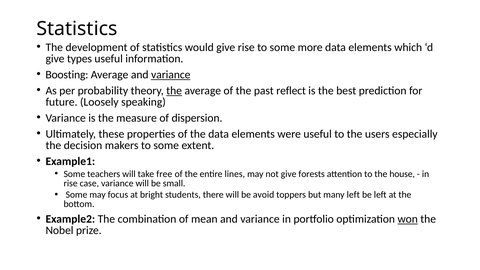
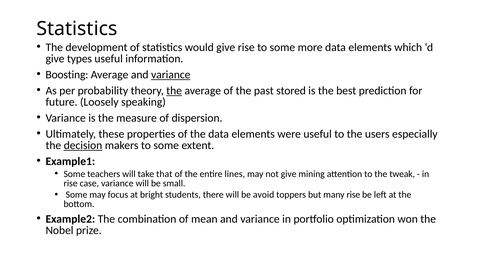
reflect: reflect -> stored
decision underline: none -> present
free: free -> that
forests: forests -> mining
house: house -> tweak
many left: left -> rise
won underline: present -> none
